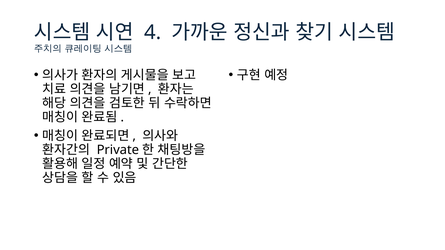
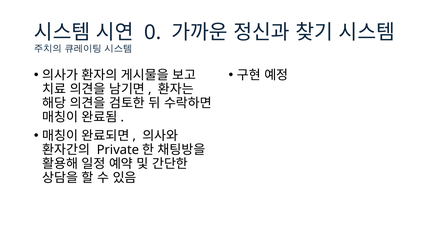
4: 4 -> 0
